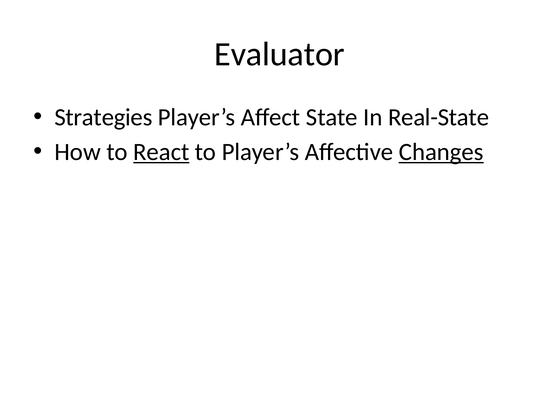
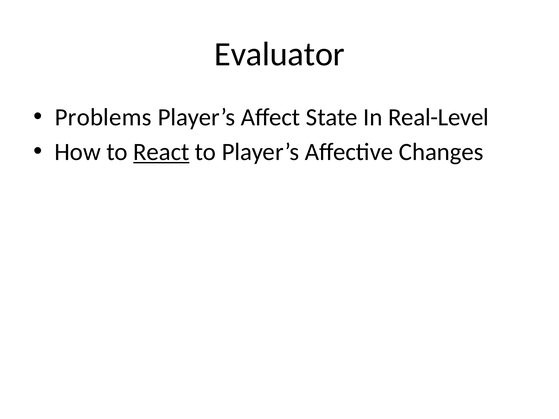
Strategies: Strategies -> Problems
Real-State: Real-State -> Real-Level
Changes underline: present -> none
